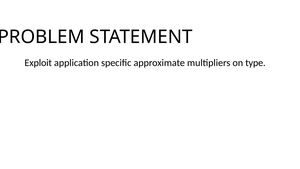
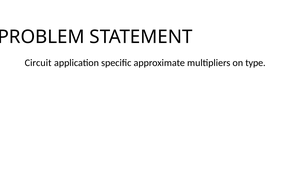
Exploit: Exploit -> Circuit
